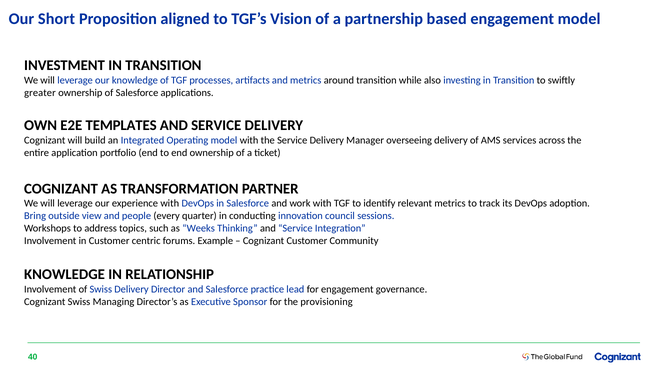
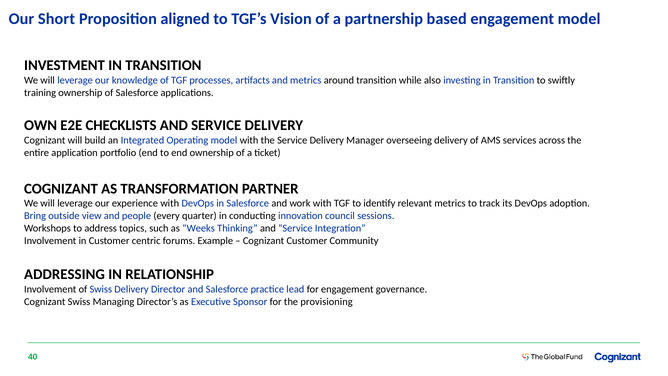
greater: greater -> training
TEMPLATES: TEMPLATES -> CHECKLISTS
KNOWLEDGE at (65, 274): KNOWLEDGE -> ADDRESSING
